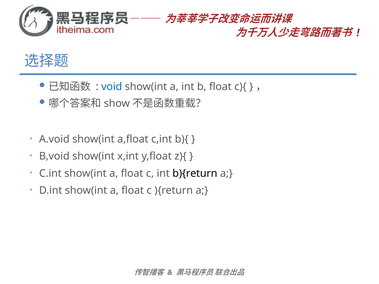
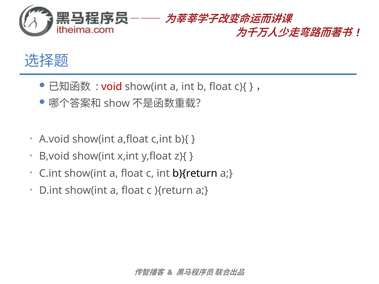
void colour: blue -> red
